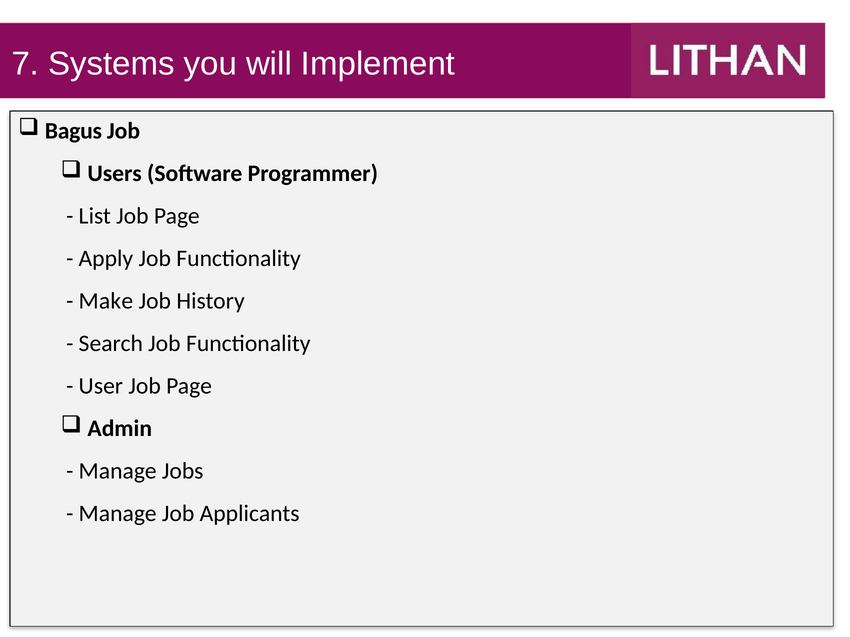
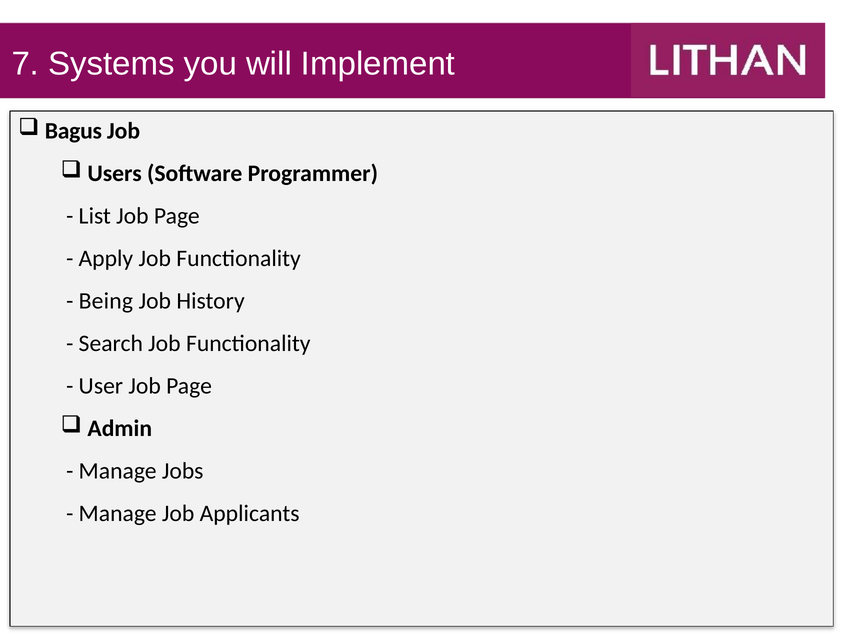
Make: Make -> Being
